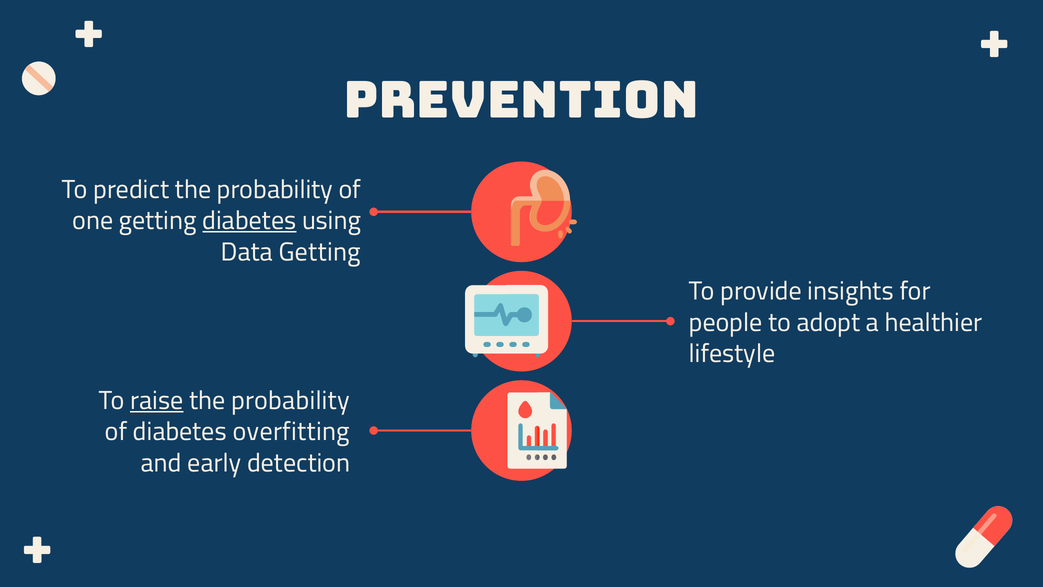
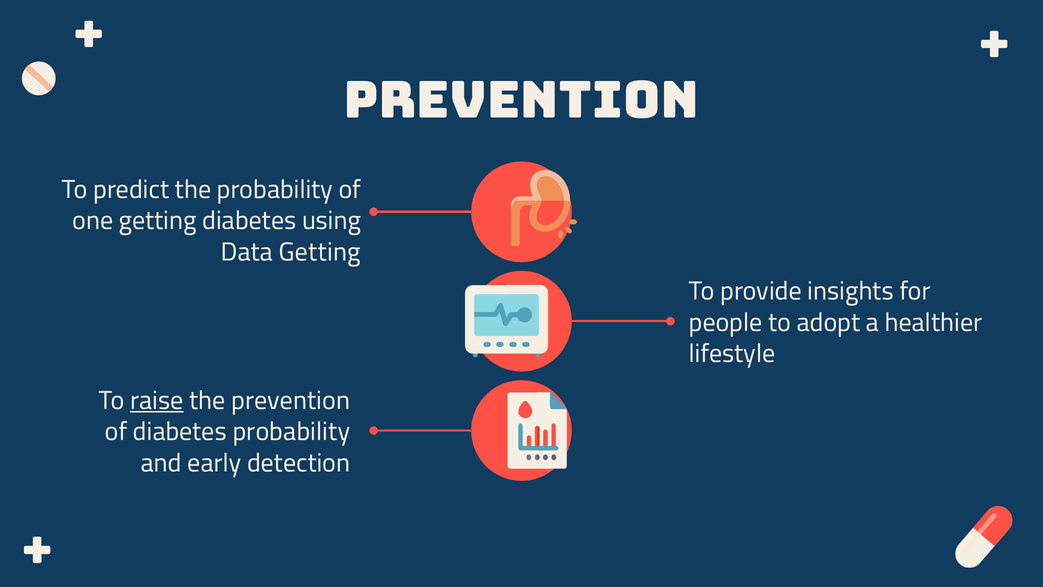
diabetes at (249, 221) underline: present -> none
probability at (291, 400): probability -> prevention
diabetes overfitting: overfitting -> probability
